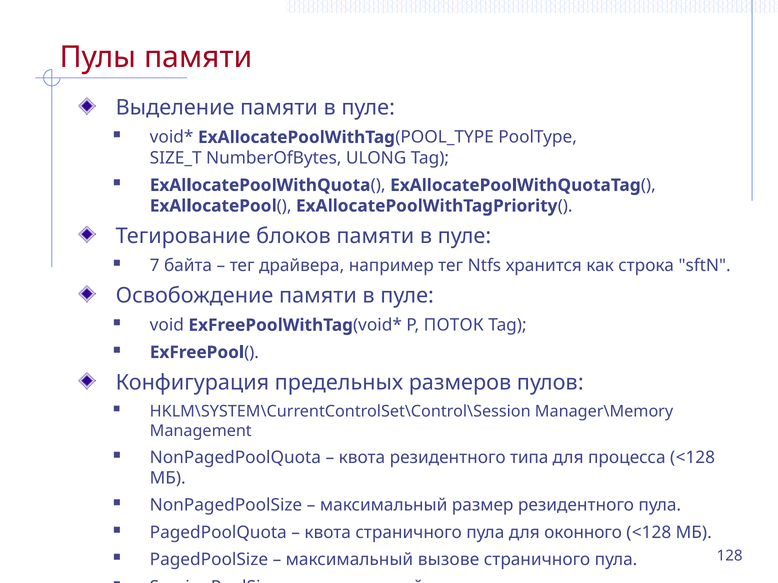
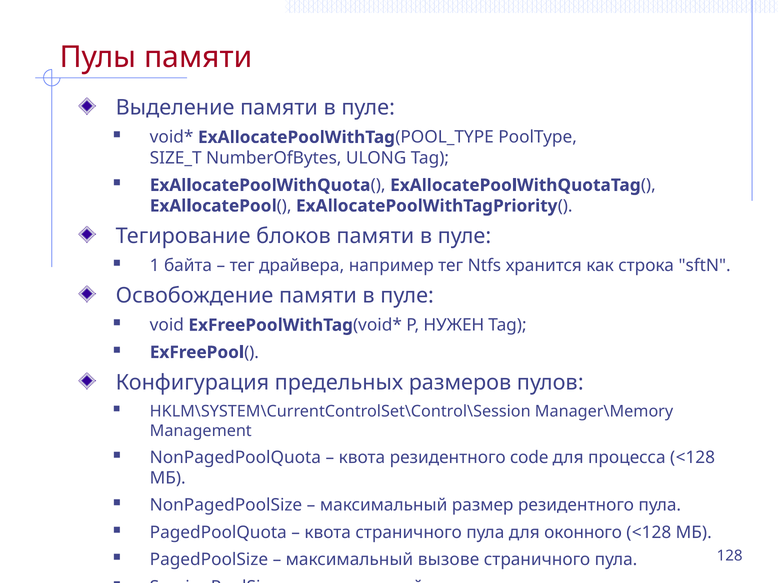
7: 7 -> 1
ПОТОК: ПОТОК -> НУЖЕН
типа: типа -> code
